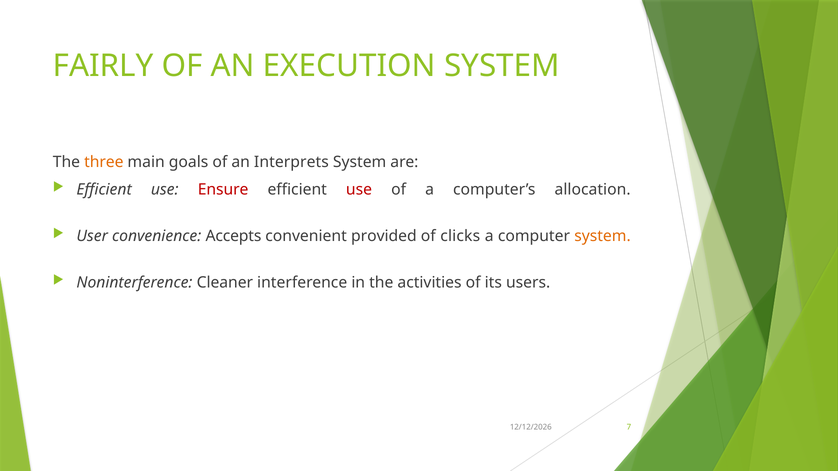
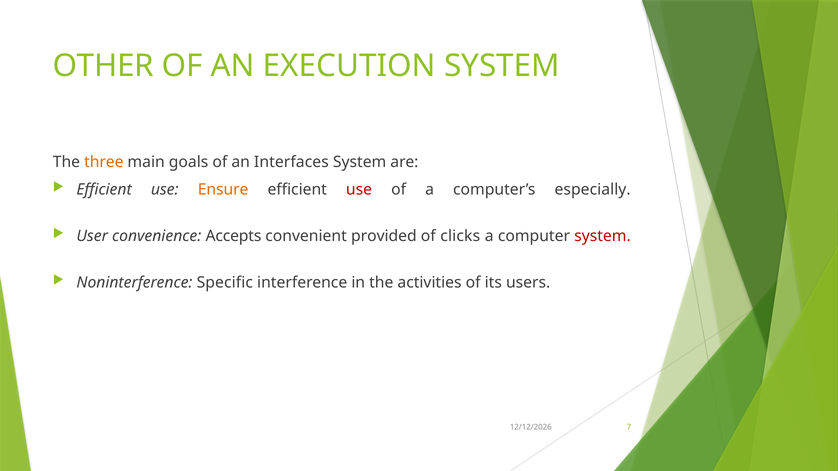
FAIRLY: FAIRLY -> OTHER
Interprets: Interprets -> Interfaces
Ensure colour: red -> orange
allocation: allocation -> especially
system at (602, 236) colour: orange -> red
Cleaner: Cleaner -> Specific
